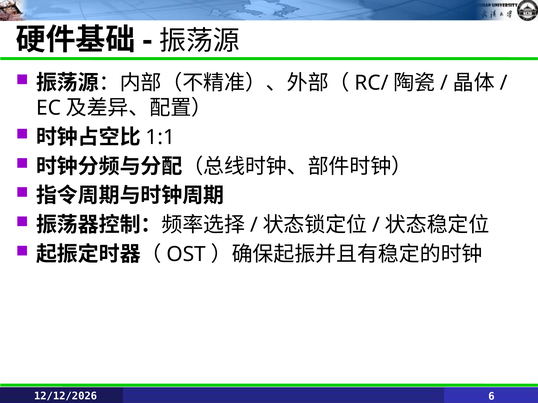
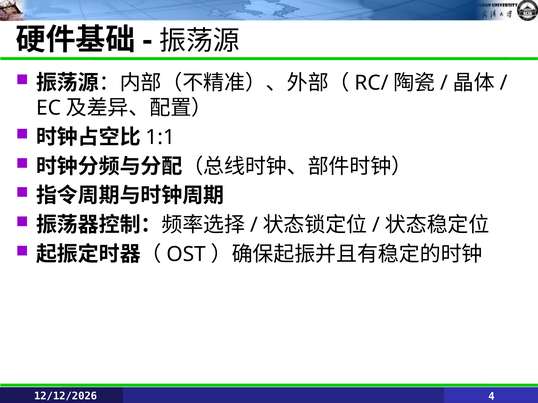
6: 6 -> 4
